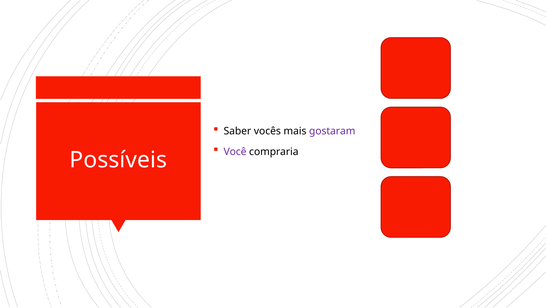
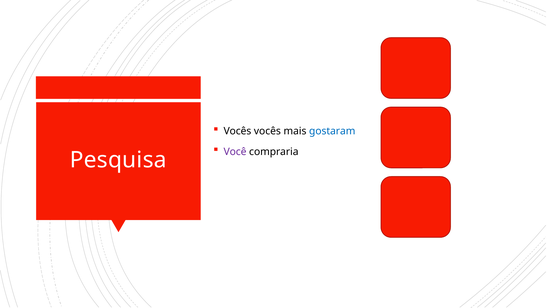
Saber at (237, 131): Saber -> Vocês
gostaram colour: purple -> blue
Possíveis: Possíveis -> Pesquisa
